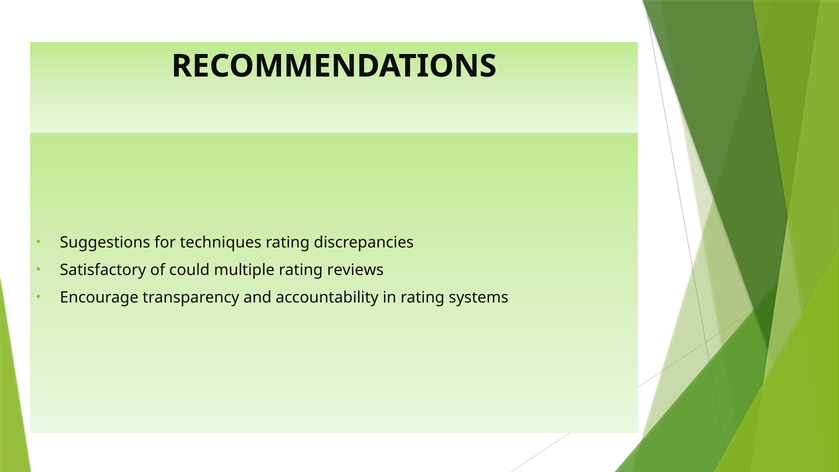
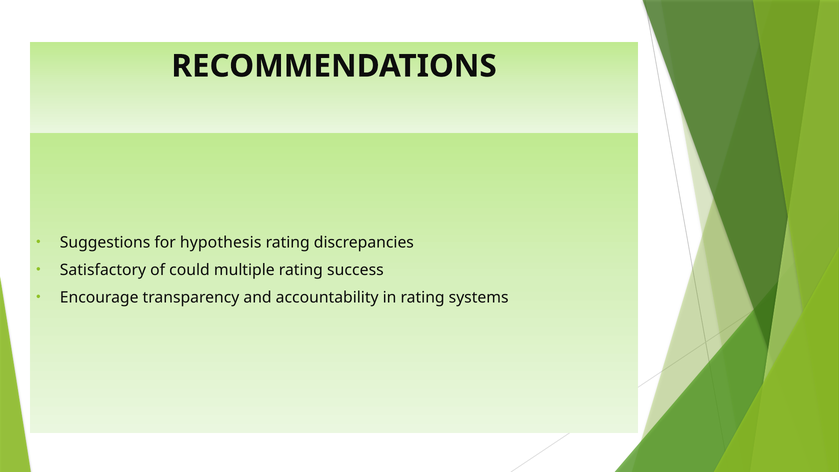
techniques: techniques -> hypothesis
reviews: reviews -> success
